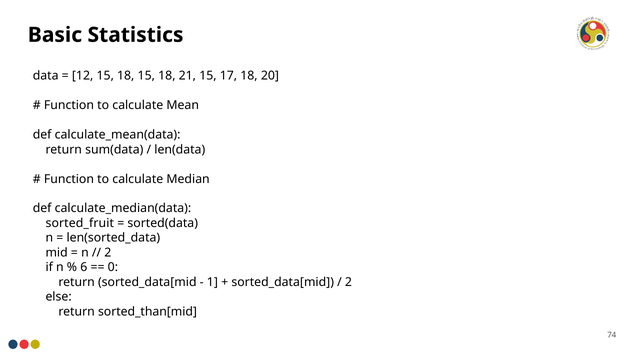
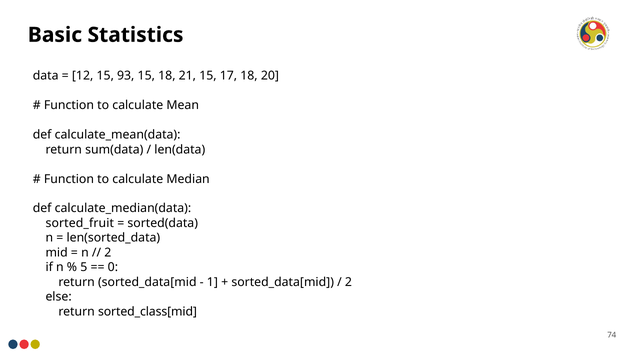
12 15 18: 18 -> 93
6: 6 -> 5
sorted_than[mid: sorted_than[mid -> sorted_class[mid
